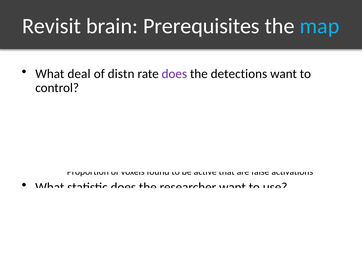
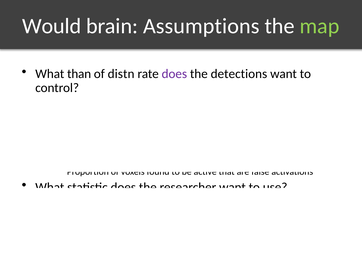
Revisit: Revisit -> Would
Prerequisites: Prerequisites -> Assumptions
map colour: light blue -> light green
deal: deal -> than
